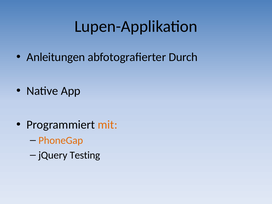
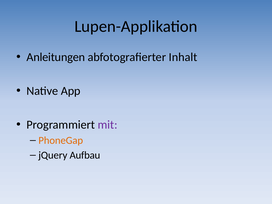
Durch: Durch -> Inhalt
mit colour: orange -> purple
Testing: Testing -> Aufbau
